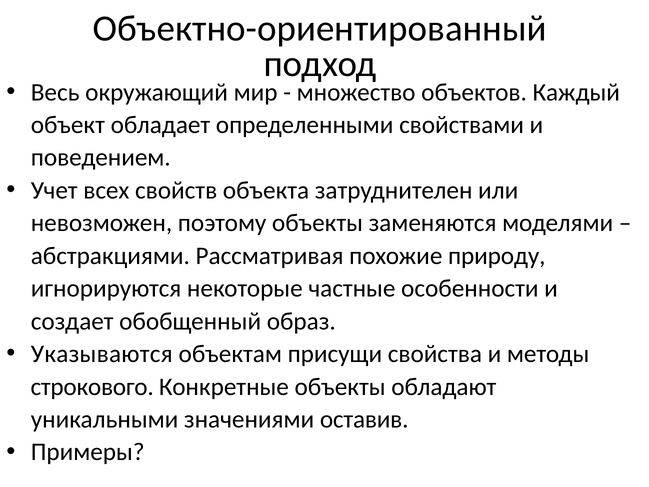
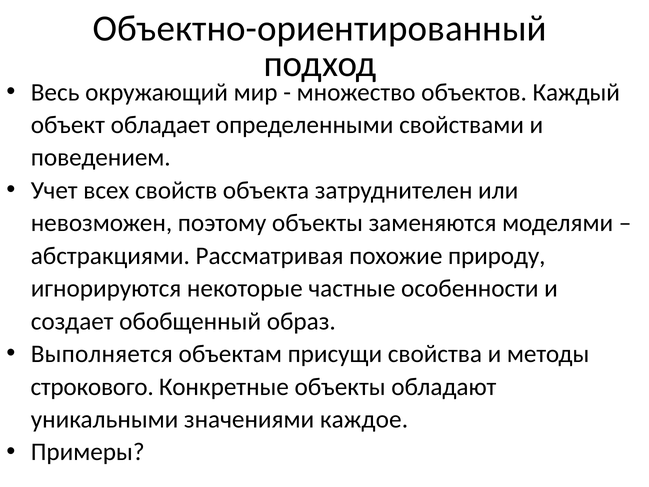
Указываются: Указываются -> Выполняется
оставив: оставив -> каждое
